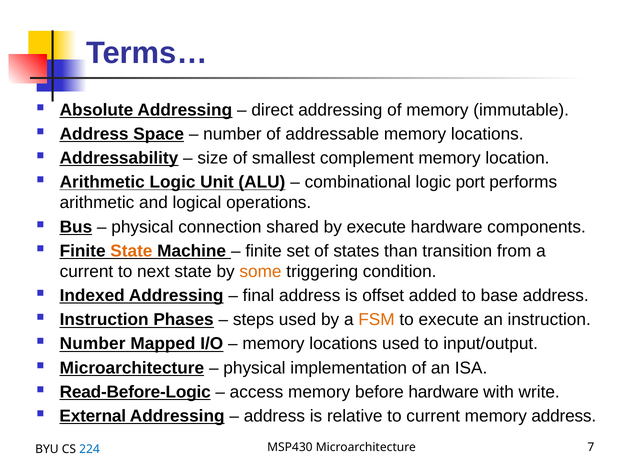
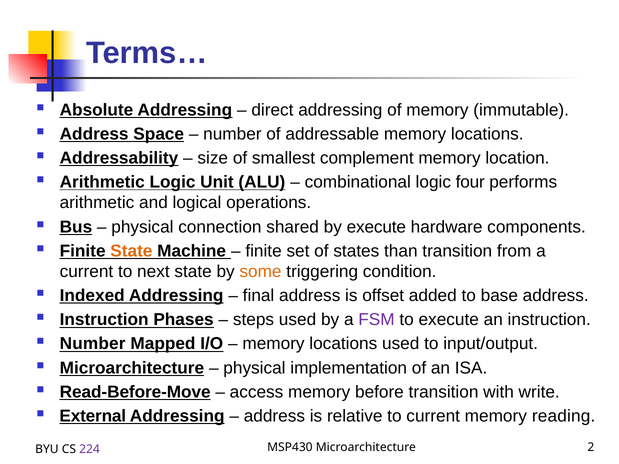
port: port -> four
FSM colour: orange -> purple
Read-Before-Logic: Read-Before-Logic -> Read-Before-Move
before hardware: hardware -> transition
memory address: address -> reading
7: 7 -> 2
224 colour: blue -> purple
